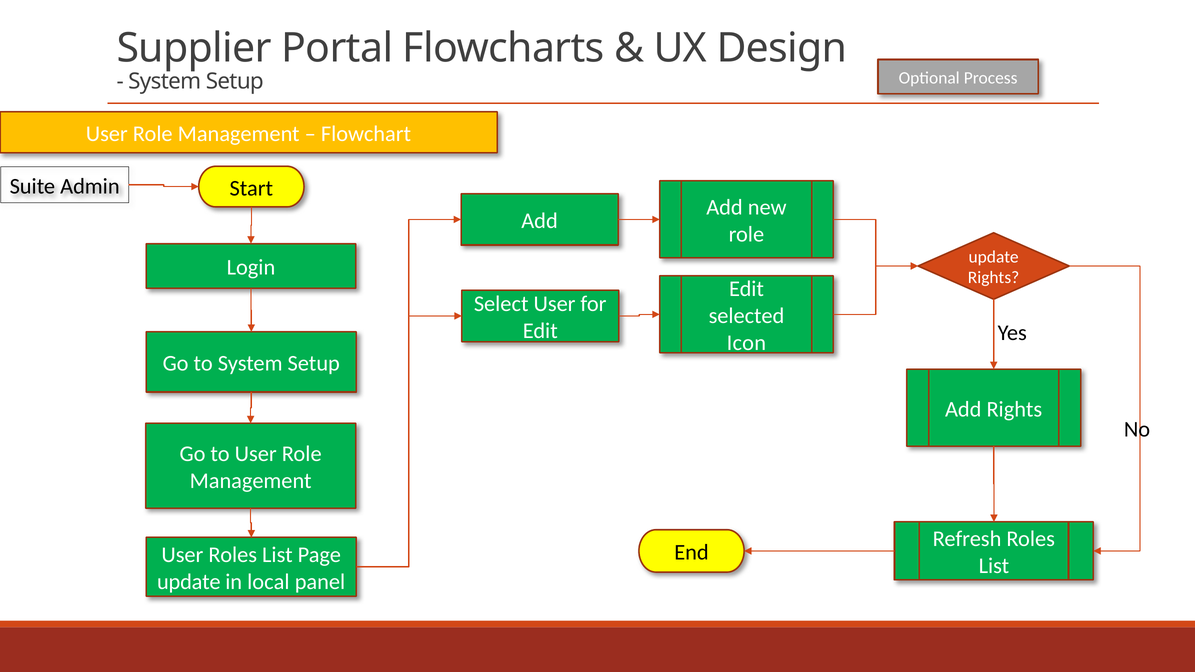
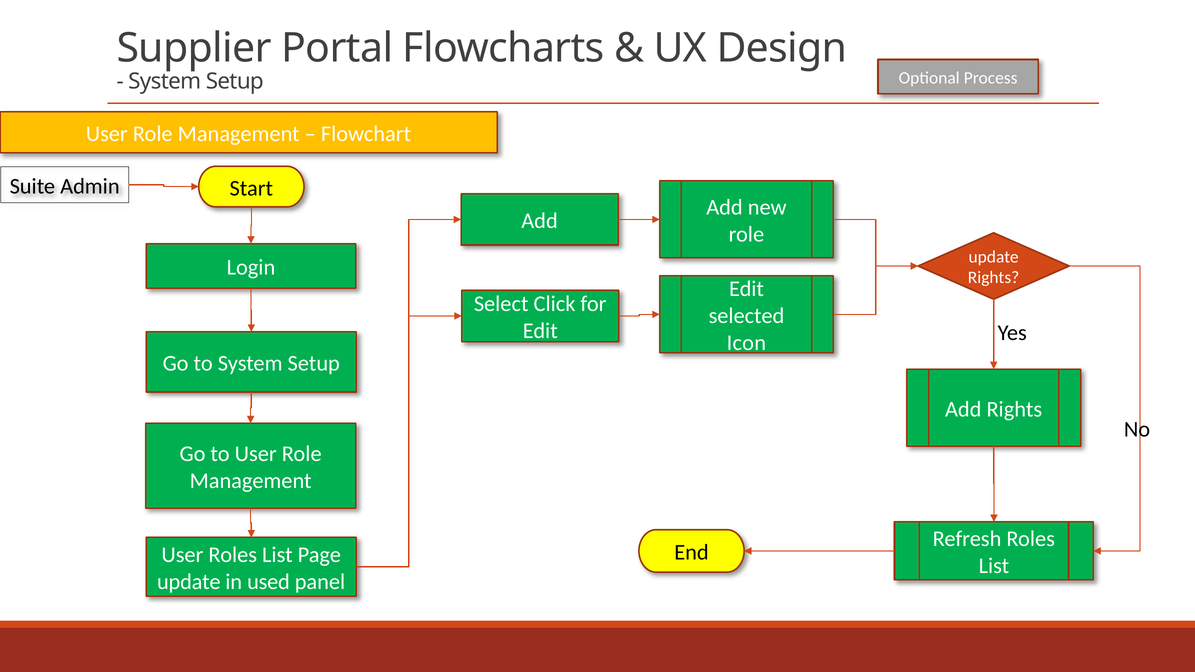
Select User: User -> Click
local: local -> used
